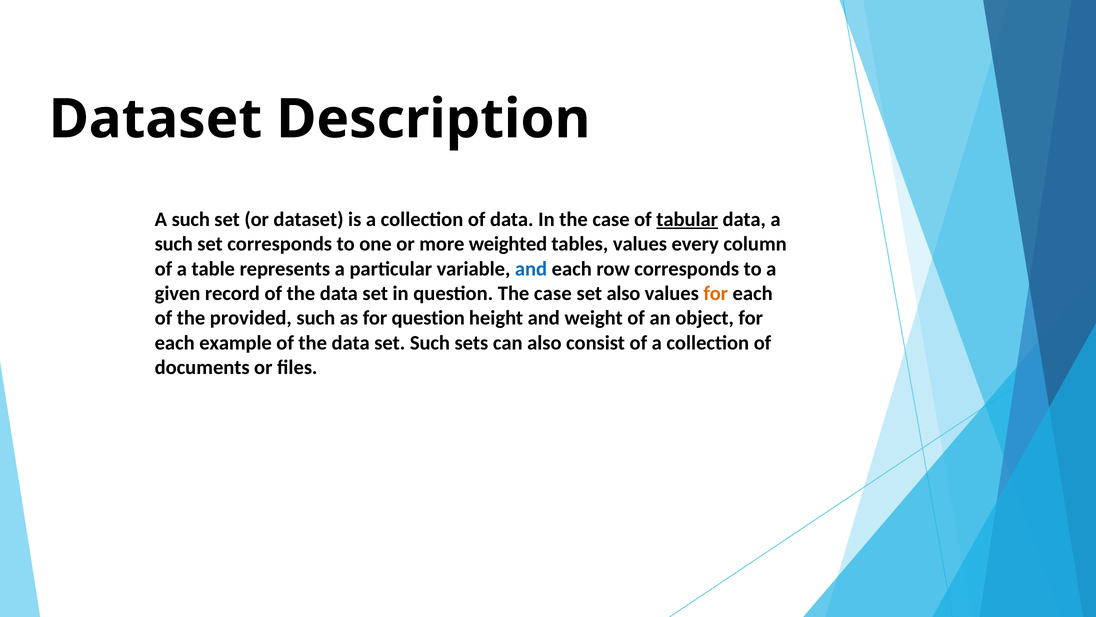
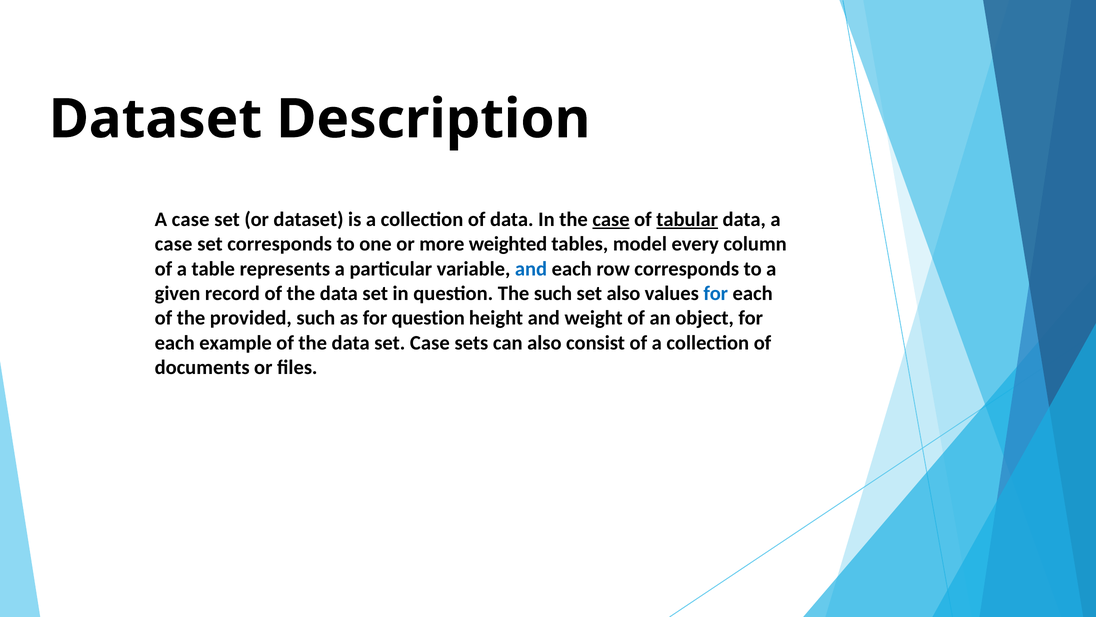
such at (191, 219): such -> case
case at (611, 219) underline: none -> present
such at (174, 244): such -> case
tables values: values -> model
question The case: case -> such
for at (716, 293) colour: orange -> blue
set Such: Such -> Case
